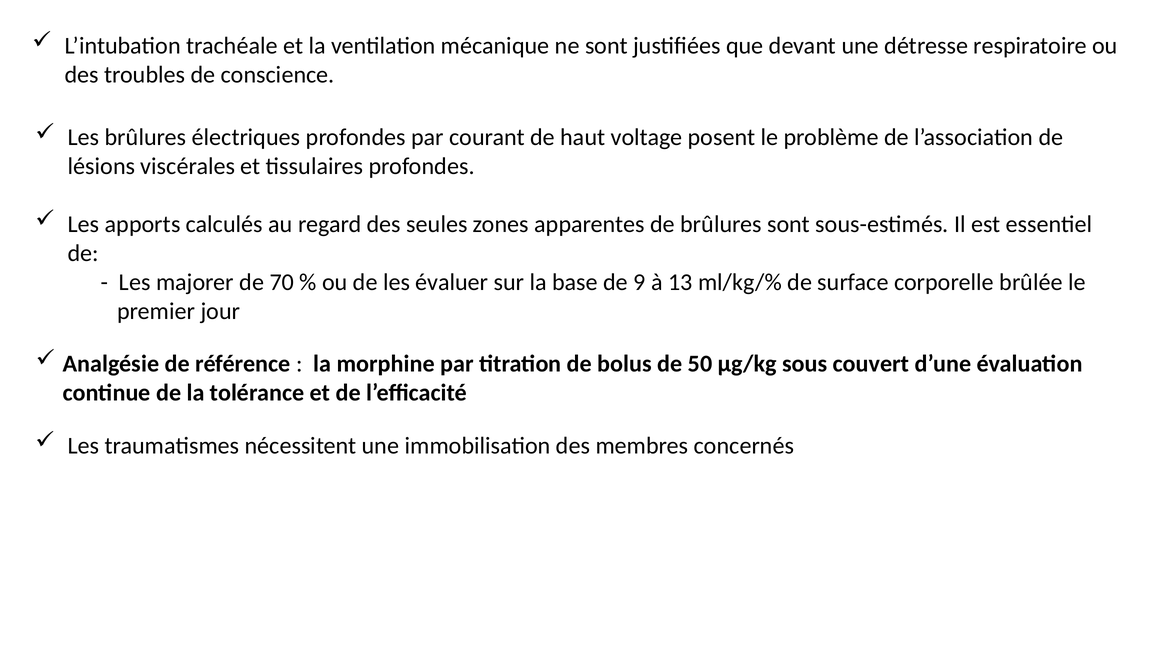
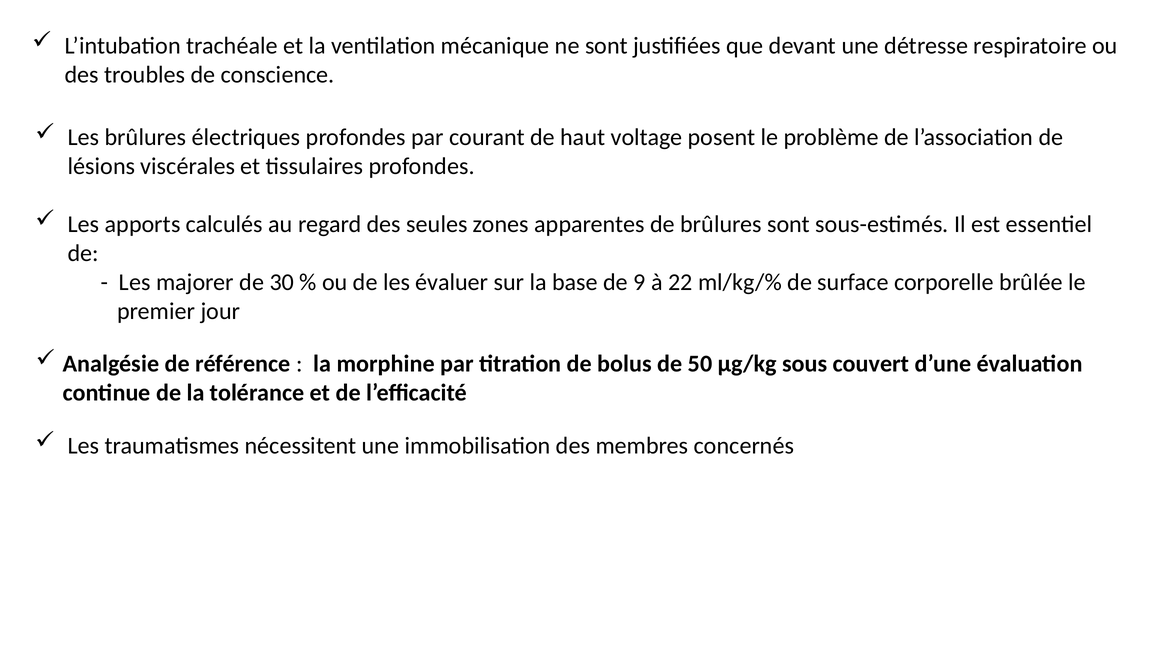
70: 70 -> 30
13: 13 -> 22
